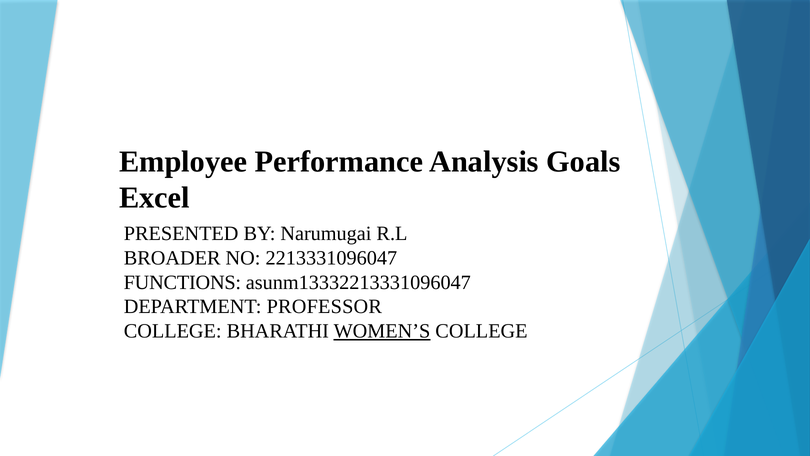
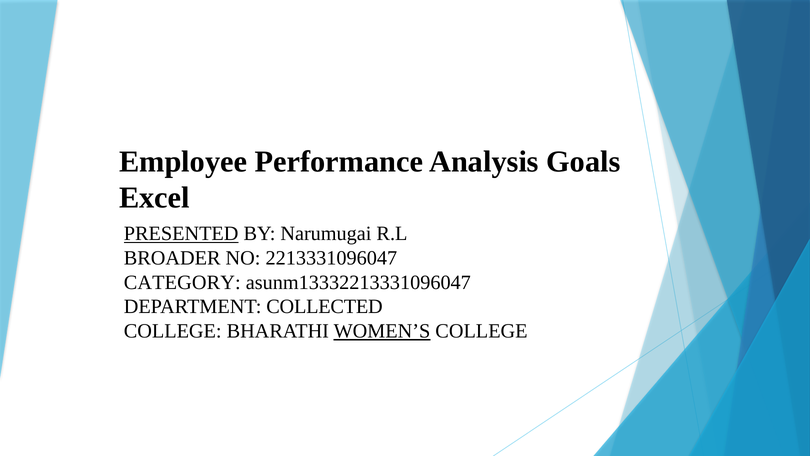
PRESENTED underline: none -> present
FUNCTIONS: FUNCTIONS -> CATEGORY
PROFESSOR: PROFESSOR -> COLLECTED
